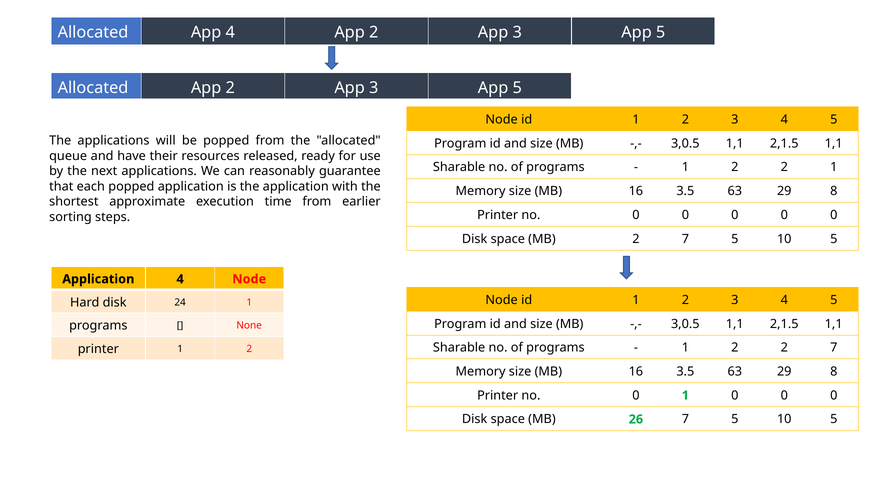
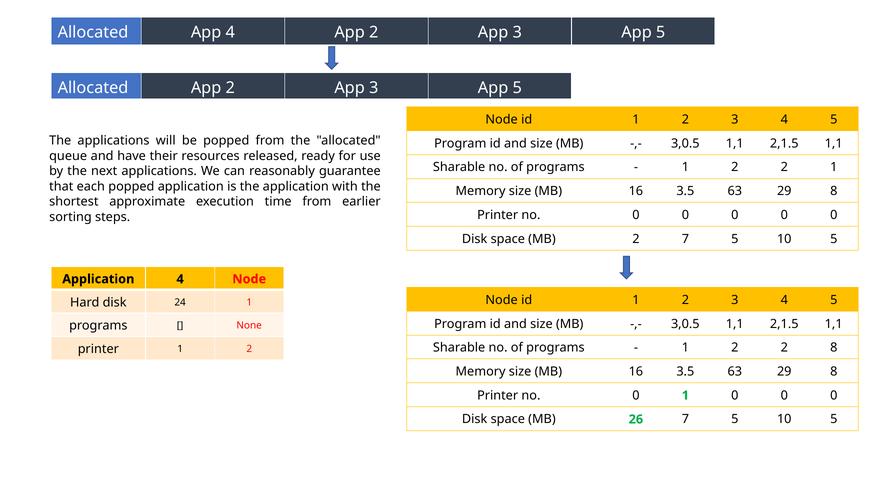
2 2 7: 7 -> 8
